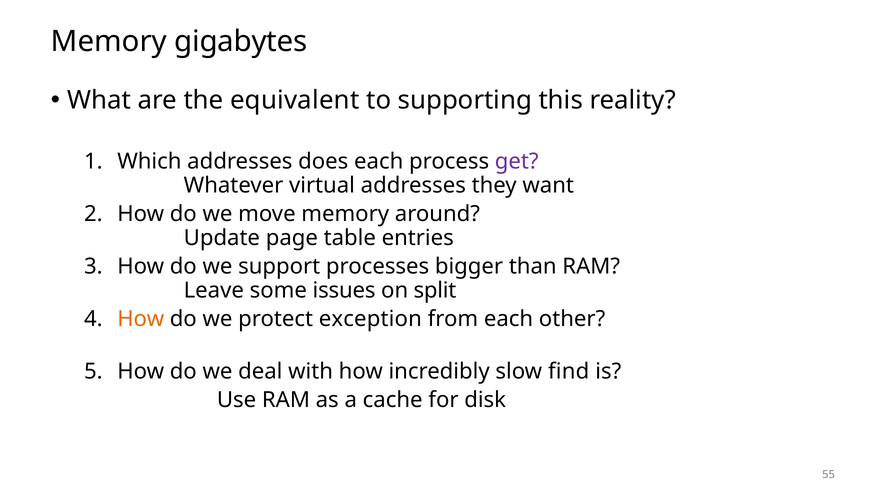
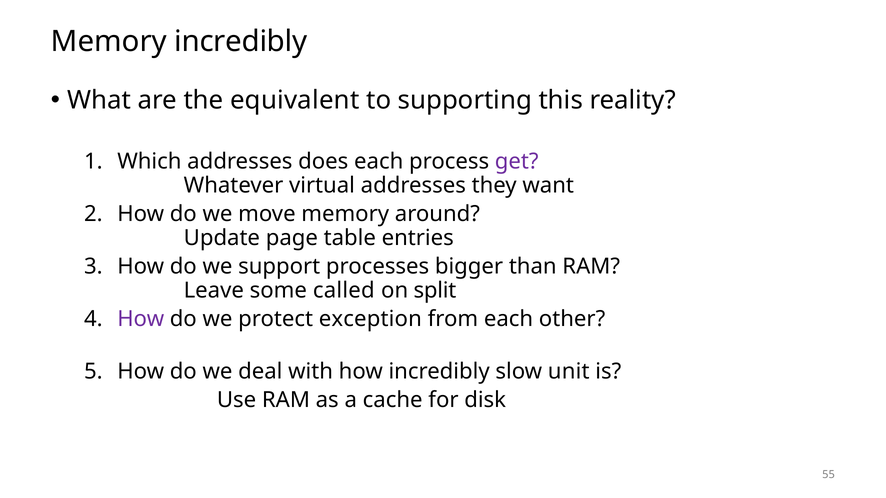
Memory gigabytes: gigabytes -> incredibly
issues: issues -> called
How at (141, 319) colour: orange -> purple
find: find -> unit
